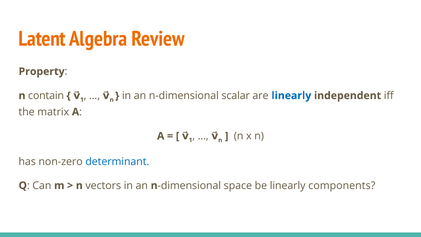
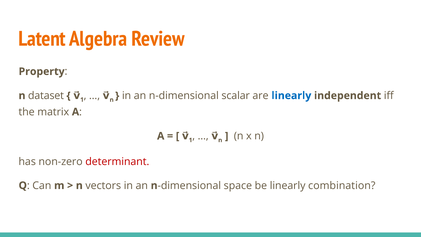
contain: contain -> dataset
determinant colour: blue -> red
components: components -> combination
